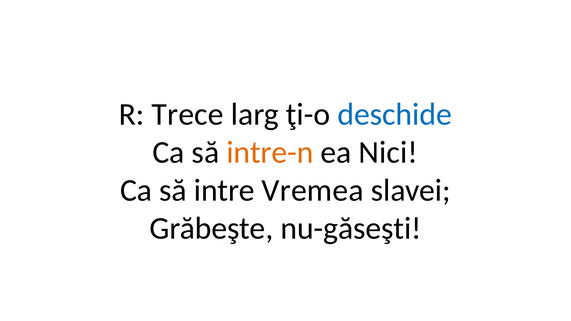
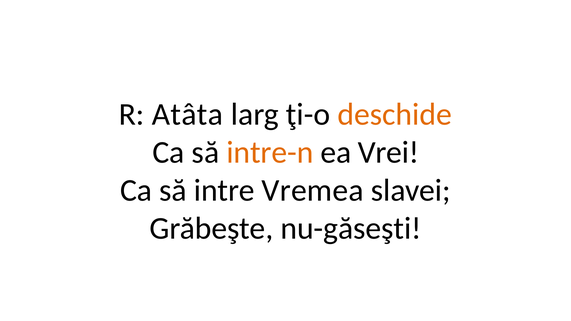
Trece: Trece -> Atâta
deschide colour: blue -> orange
Nici: Nici -> Vrei
